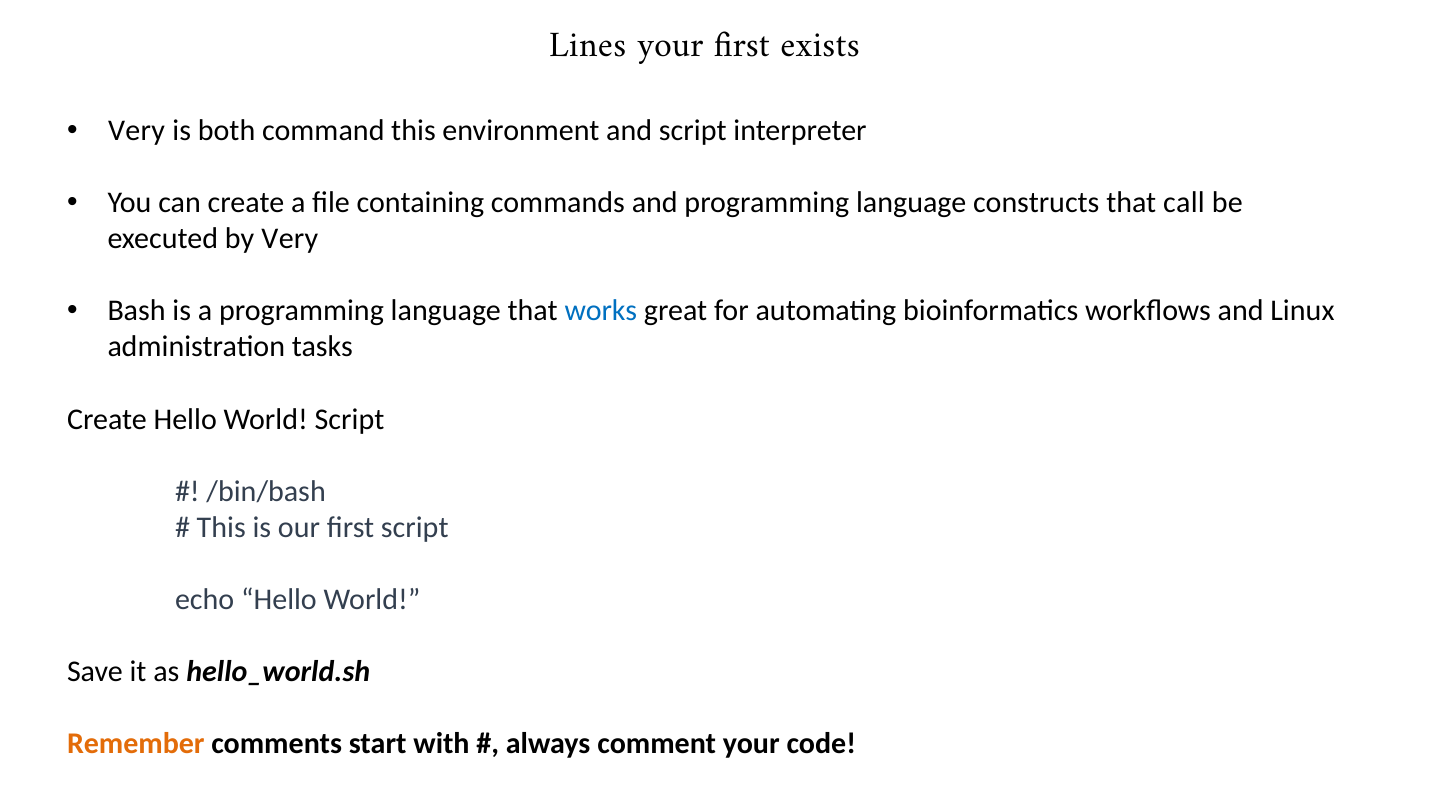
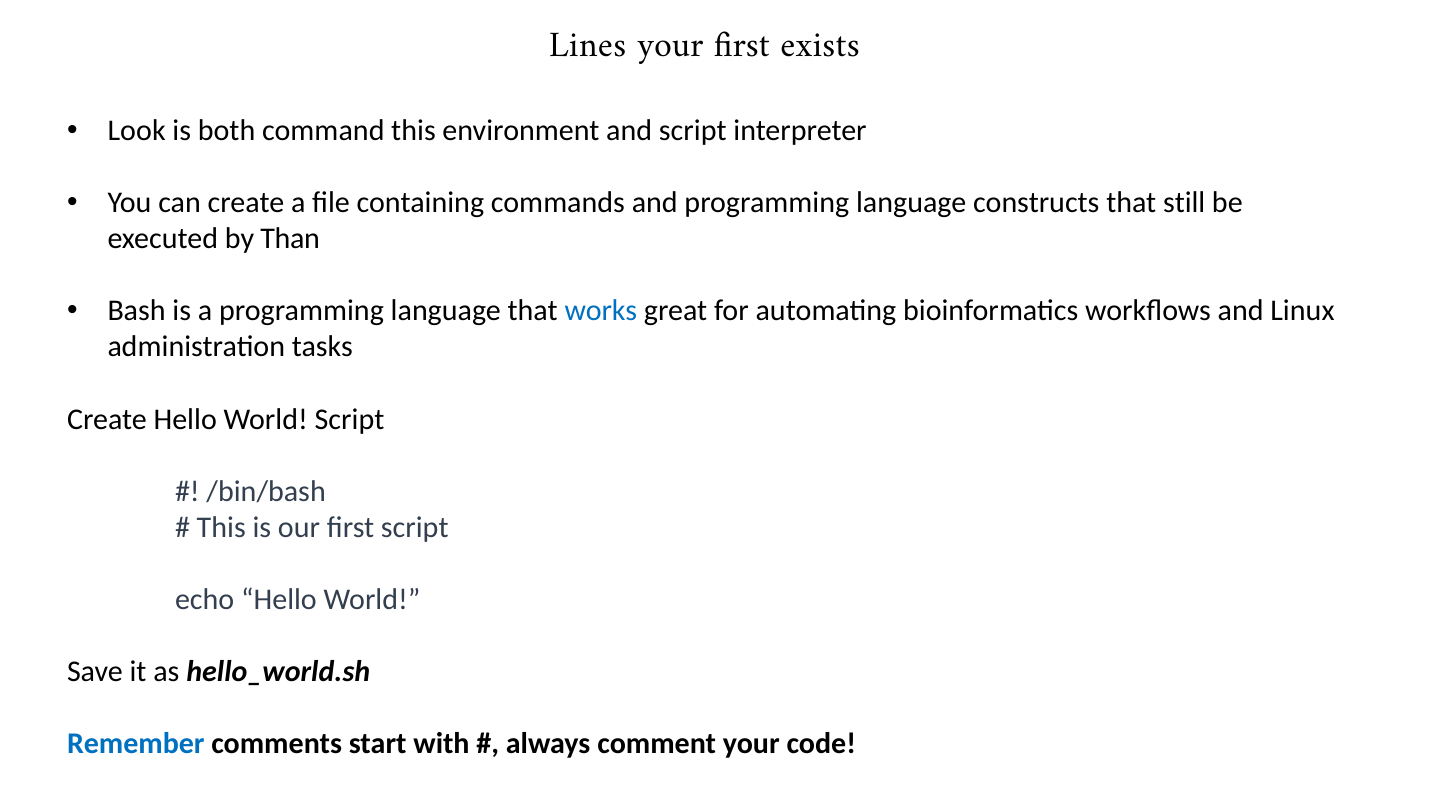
Very at (136, 131): Very -> Look
call: call -> still
by Very: Very -> Than
Remember colour: orange -> blue
